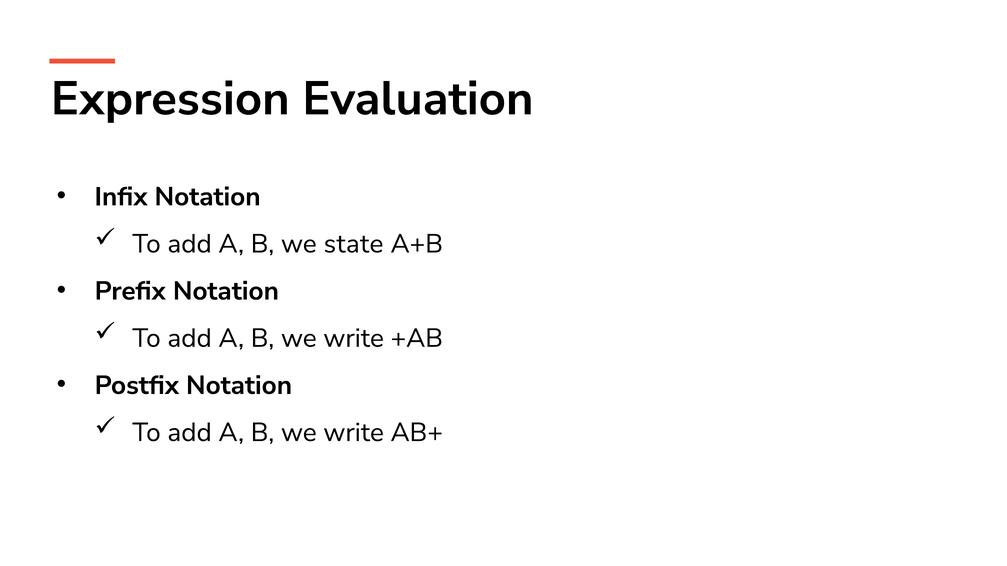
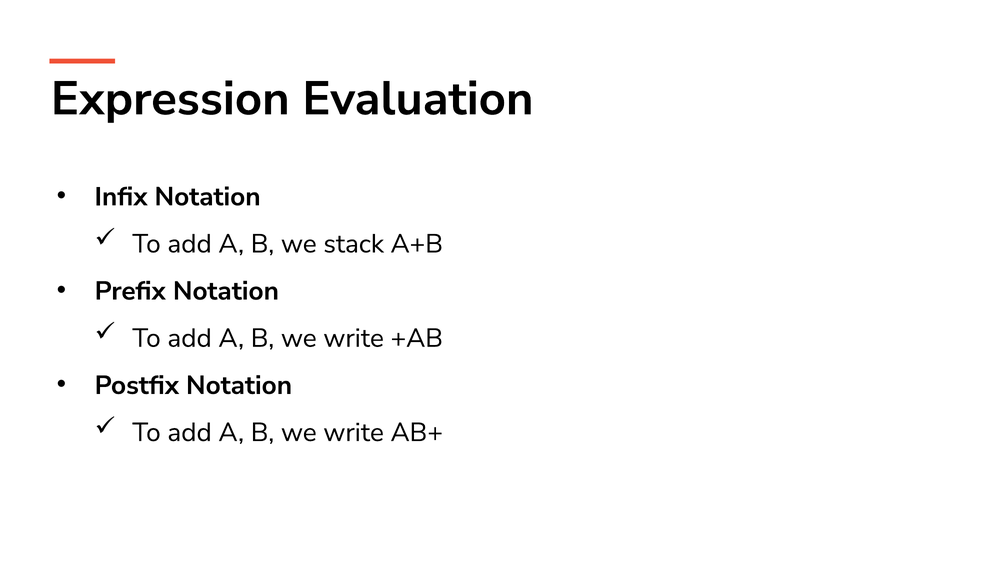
state: state -> stack
